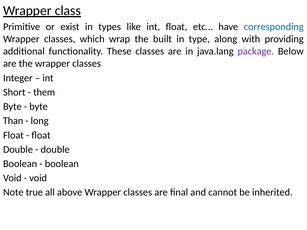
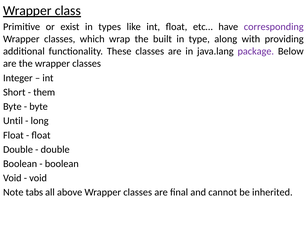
corresponding colour: blue -> purple
Than: Than -> Until
true: true -> tabs
